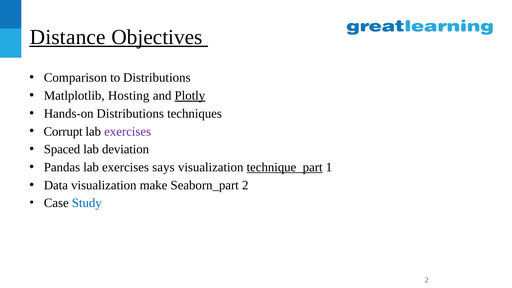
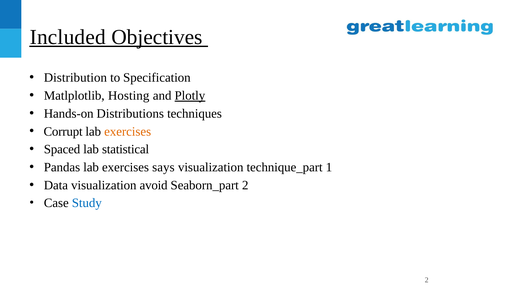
Distance: Distance -> Included
Comparison: Comparison -> Distribution
to Distributions: Distributions -> Specification
exercises at (128, 131) colour: purple -> orange
deviation: deviation -> statistical
technique_part underline: present -> none
make: make -> avoid
